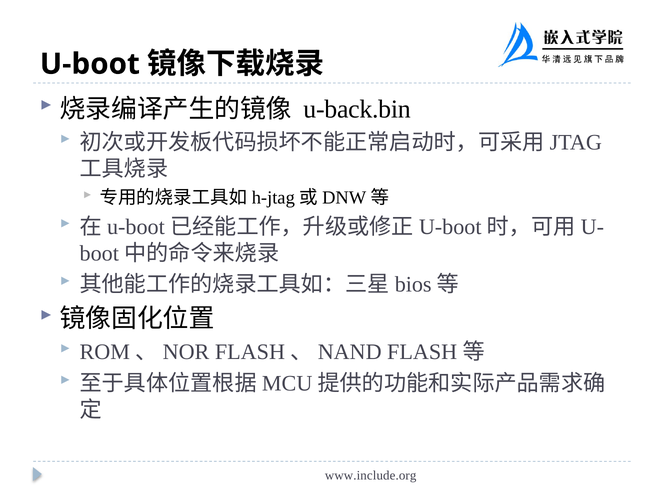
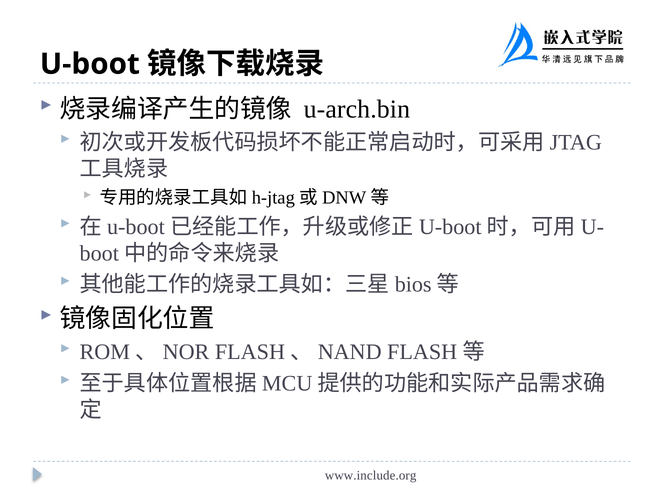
u-back.bin: u-back.bin -> u-arch.bin
